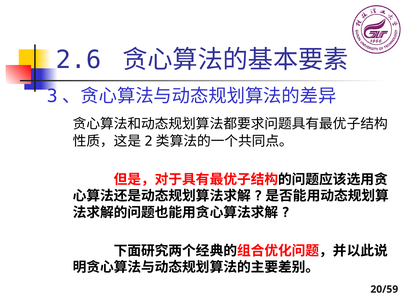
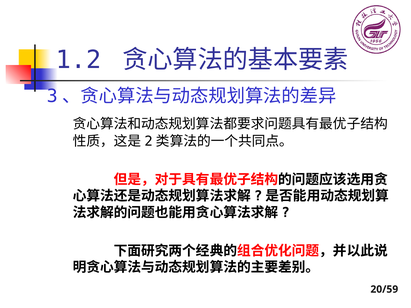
2.6: 2.6 -> 1.2
